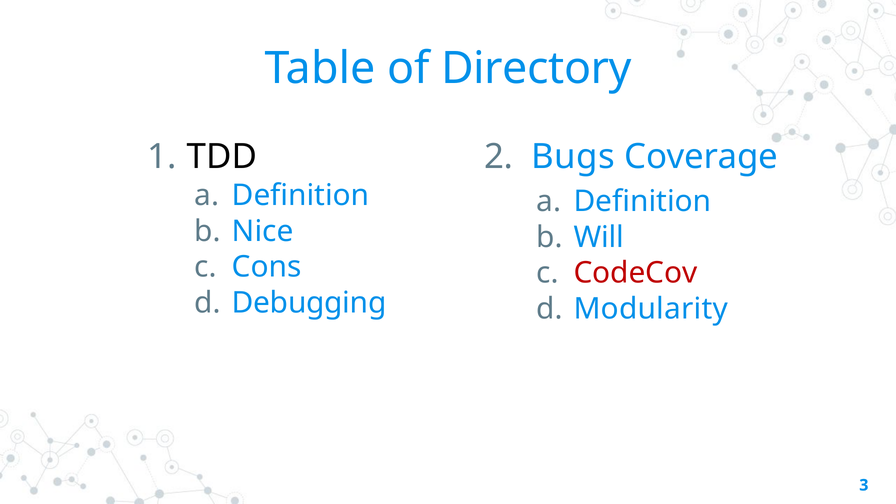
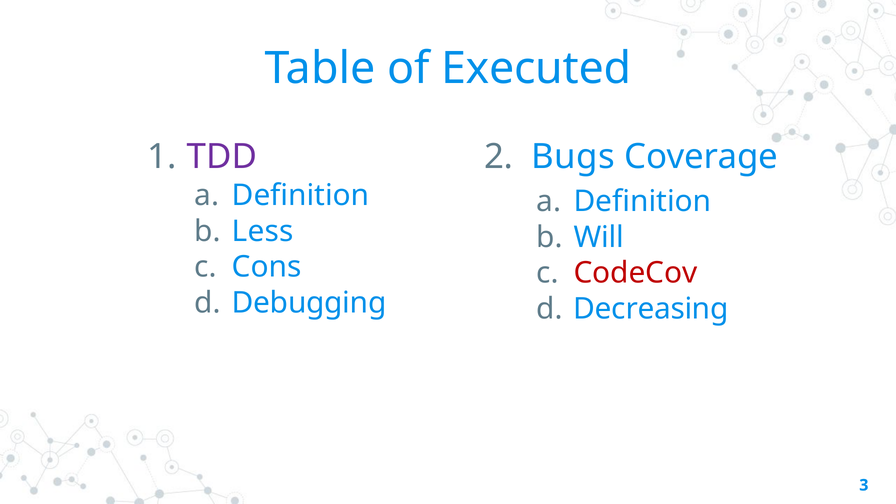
Directory: Directory -> Executed
TDD colour: black -> purple
Nice: Nice -> Less
Modularity: Modularity -> Decreasing
